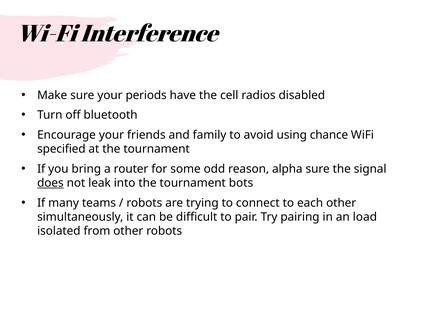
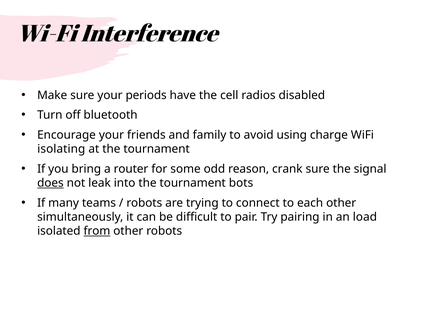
chance: chance -> charge
specified: specified -> isolating
alpha: alpha -> crank
from underline: none -> present
